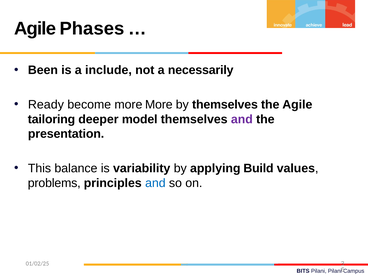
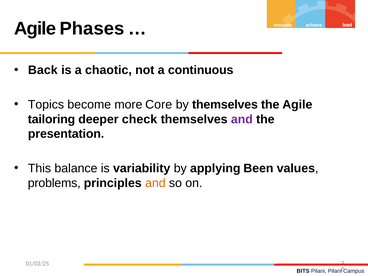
Been: Been -> Back
include: include -> chaotic
necessarily: necessarily -> continuous
Ready: Ready -> Topics
more More: More -> Core
model: model -> check
Build: Build -> Been
and at (155, 183) colour: blue -> orange
